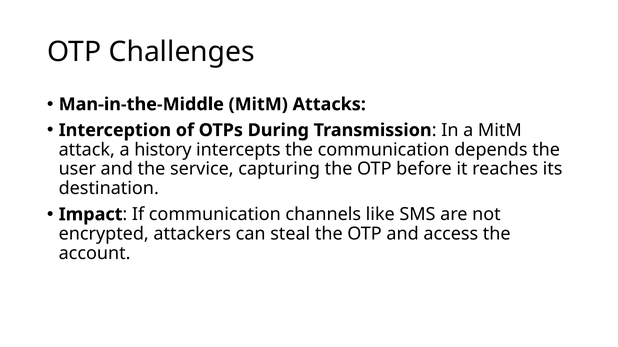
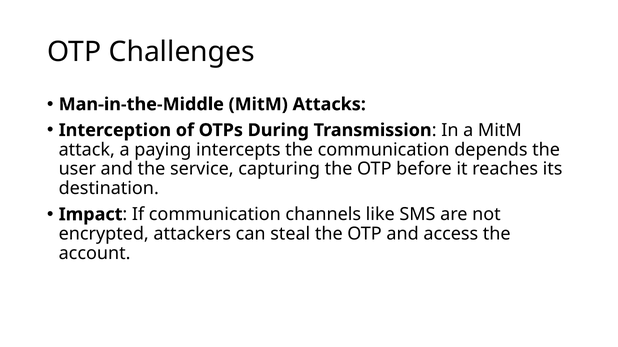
history: history -> paying
